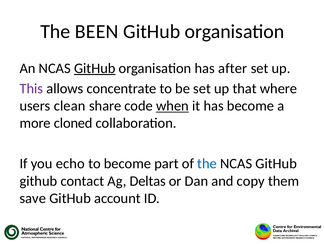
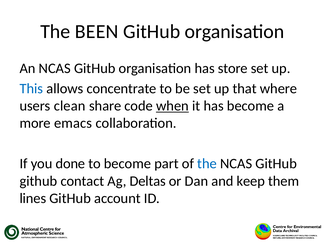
GitHub at (95, 68) underline: present -> none
after: after -> store
This colour: purple -> blue
cloned: cloned -> emacs
echo: echo -> done
copy: copy -> keep
save: save -> lines
